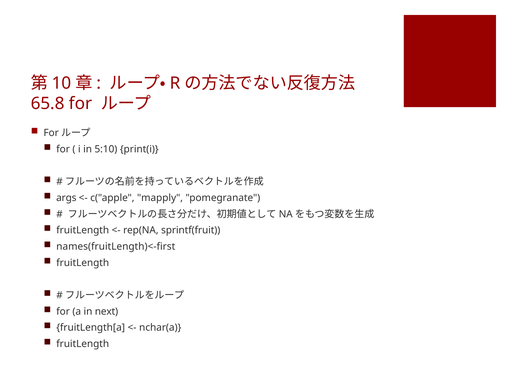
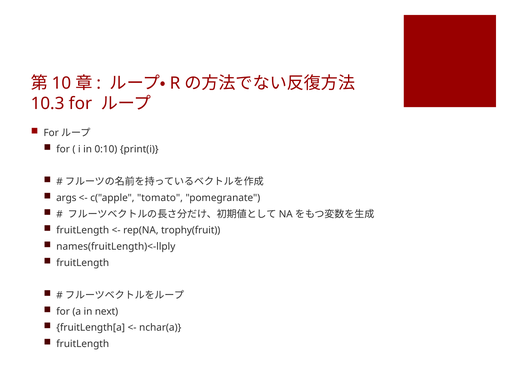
65.8: 65.8 -> 10.3
5:10: 5:10 -> 0:10
mapply: mapply -> tomato
sprintf(fruit: sprintf(fruit -> trophy(fruit
names(fruitLength)<-first: names(fruitLength)<-first -> names(fruitLength)<-llply
